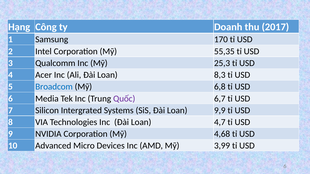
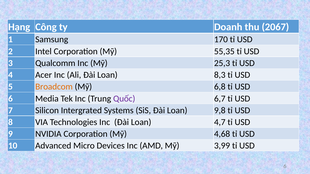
2017: 2017 -> 2067
Broadcom colour: blue -> orange
9,9: 9,9 -> 9,8
